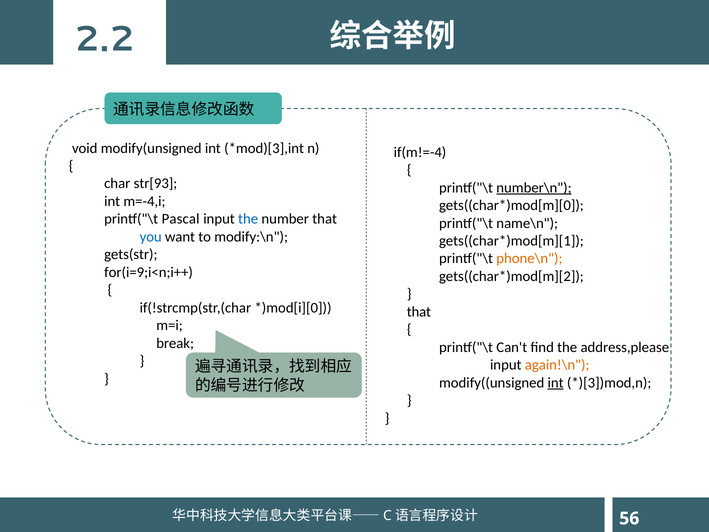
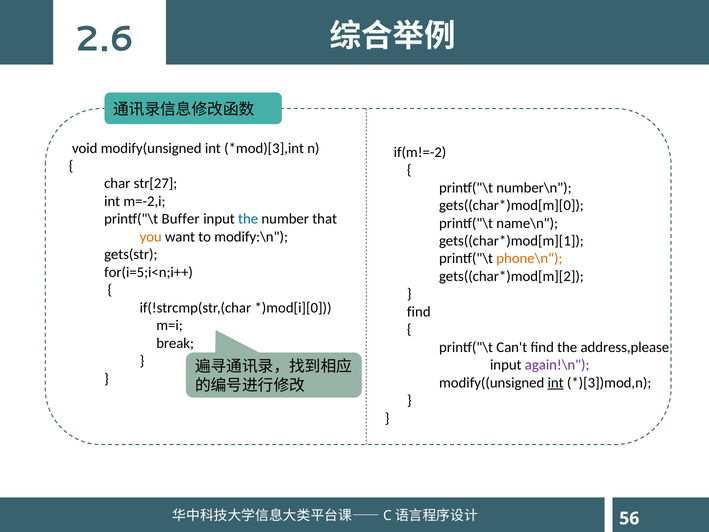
2.2: 2.2 -> 2.6
if(m!=-4: if(m!=-4 -> if(m!=-2
str[93: str[93 -> str[27
number\n underline: present -> none
m=-4,i: m=-4,i -> m=-2,i
Pascal: Pascal -> Buffer
you colour: blue -> orange
for(i=9;i<n;i++: for(i=9;i<n;i++ -> for(i=5;i<n;i++
that at (419, 312): that -> find
again!\n colour: orange -> purple
